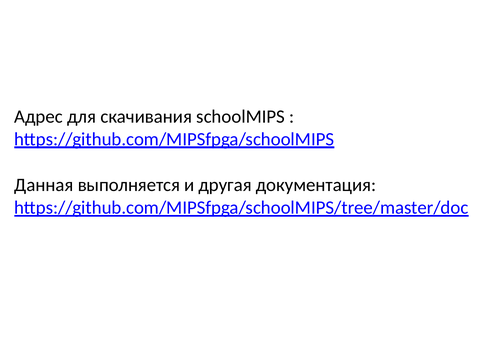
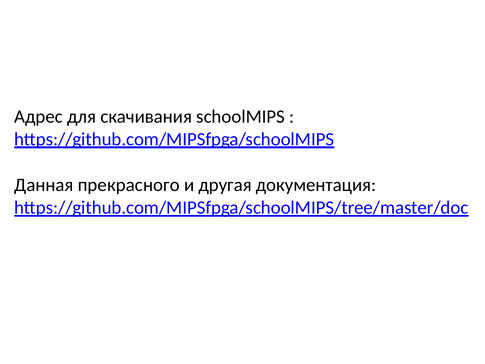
выполняется: выполняется -> прекрасного
